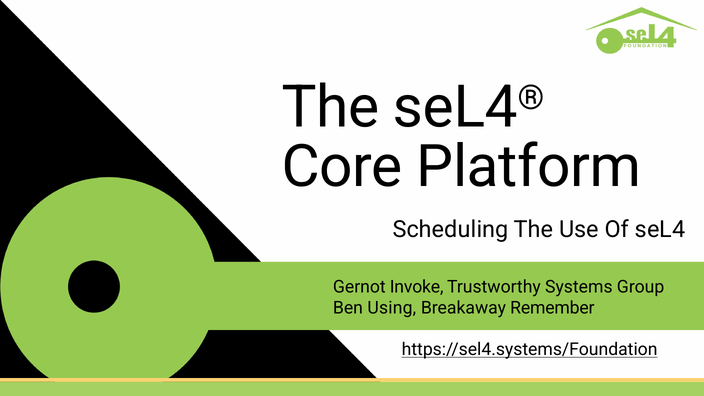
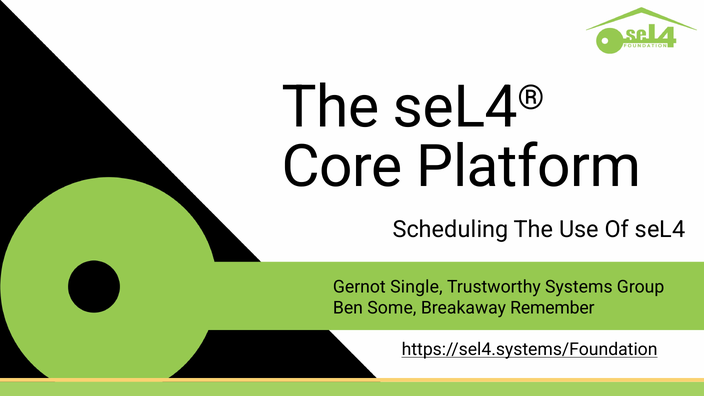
Invoke: Invoke -> Single
Using: Using -> Some
